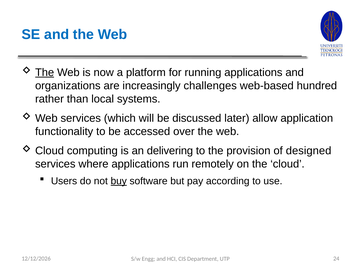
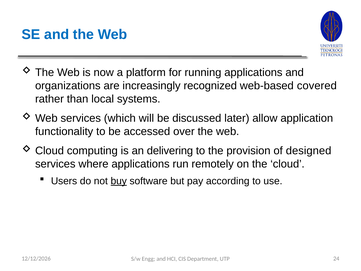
The at (45, 72) underline: present -> none
challenges: challenges -> recognized
hundred: hundred -> covered
